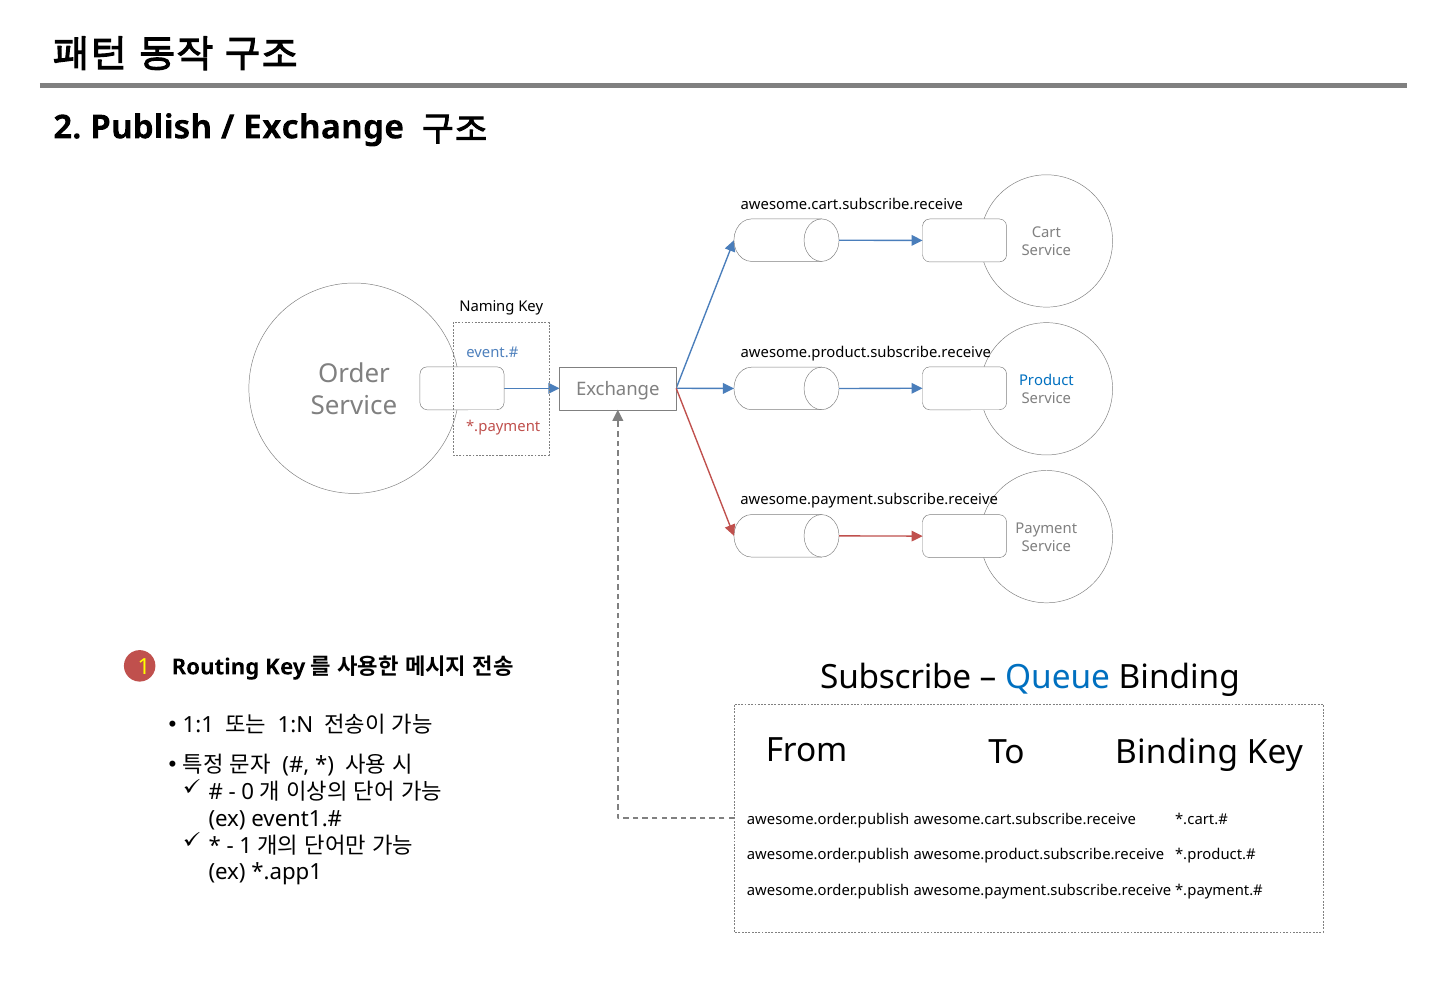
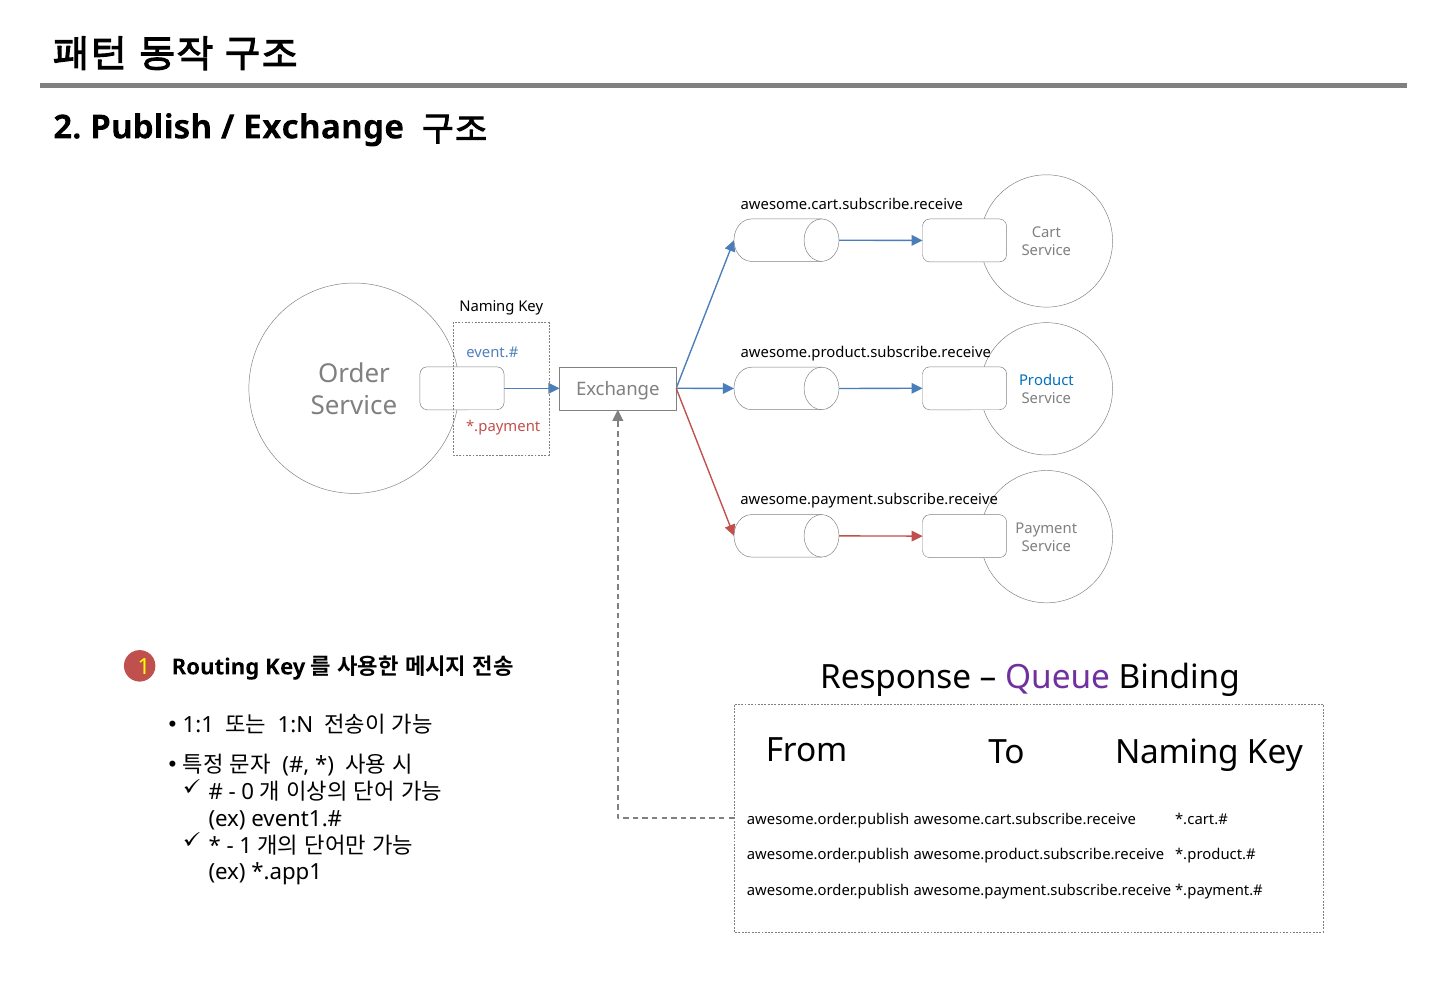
Subscribe: Subscribe -> Response
Queue colour: blue -> purple
To Binding: Binding -> Naming
